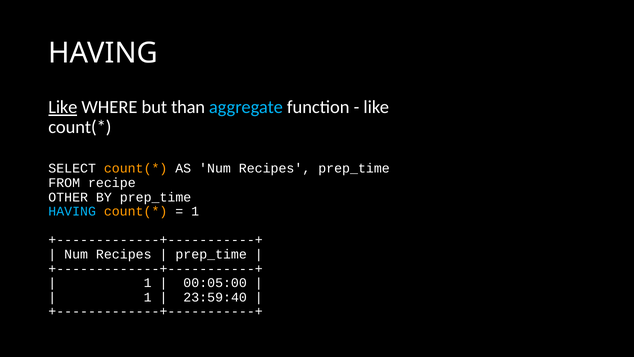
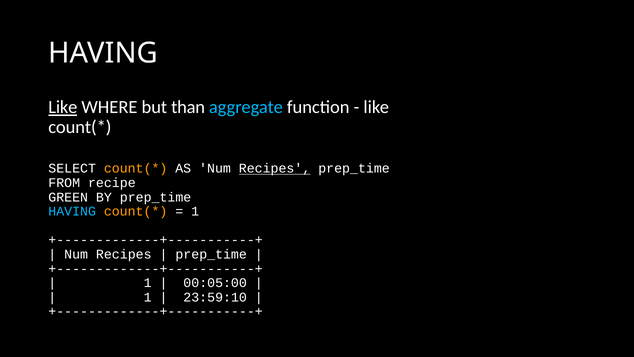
Recipes at (275, 168) underline: none -> present
OTHER: OTHER -> GREEN
23:59:40: 23:59:40 -> 23:59:10
